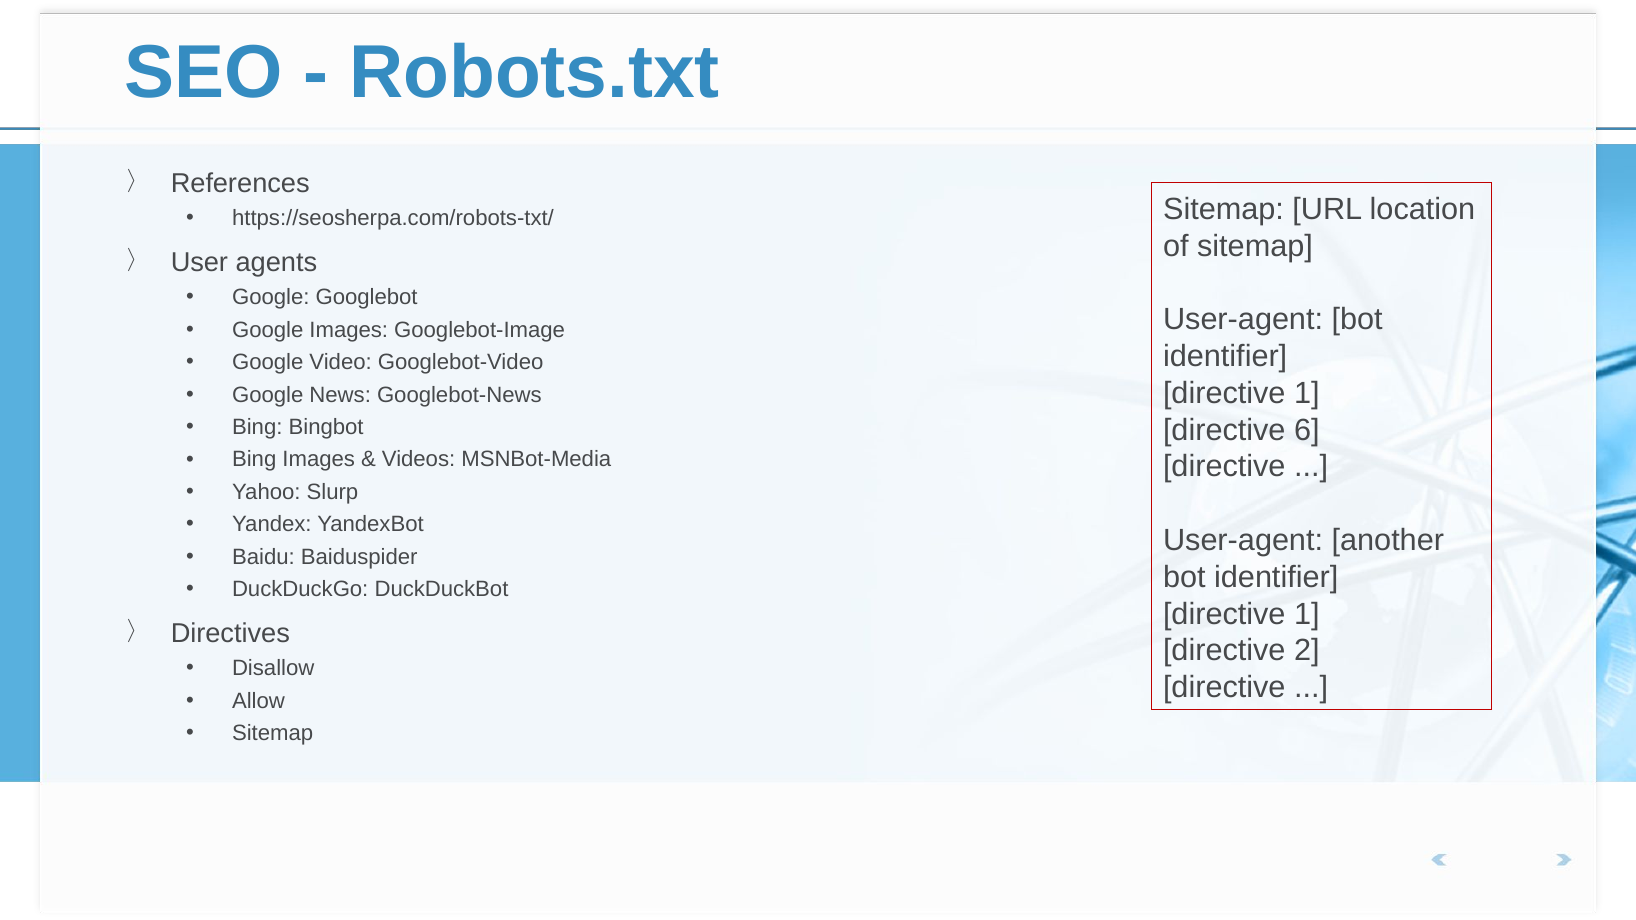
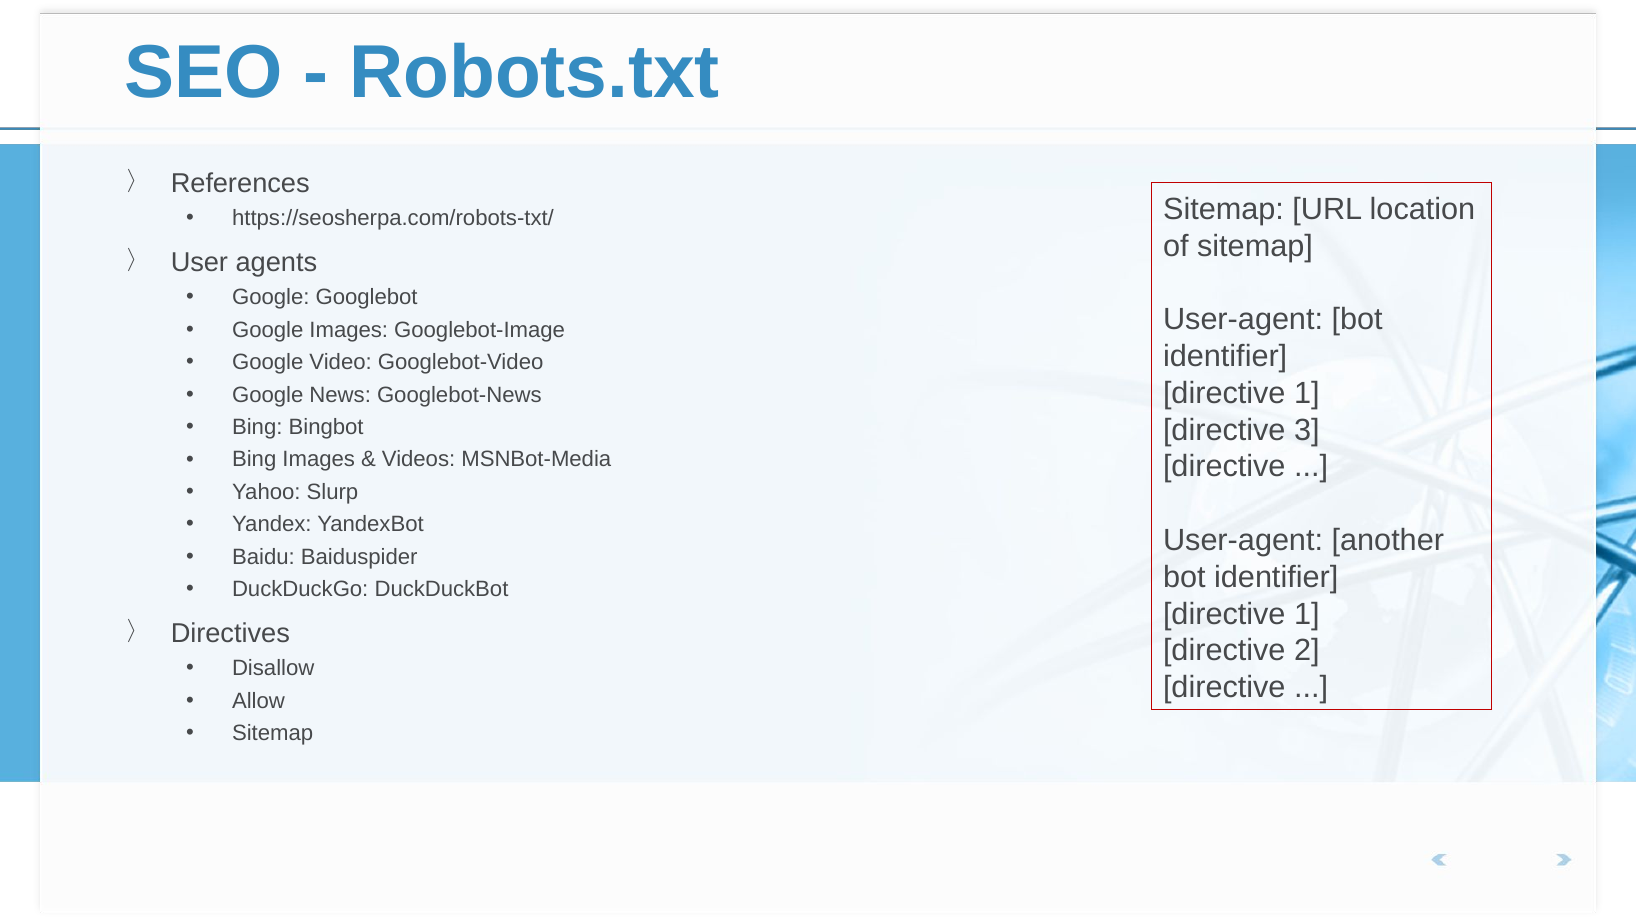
6: 6 -> 3
